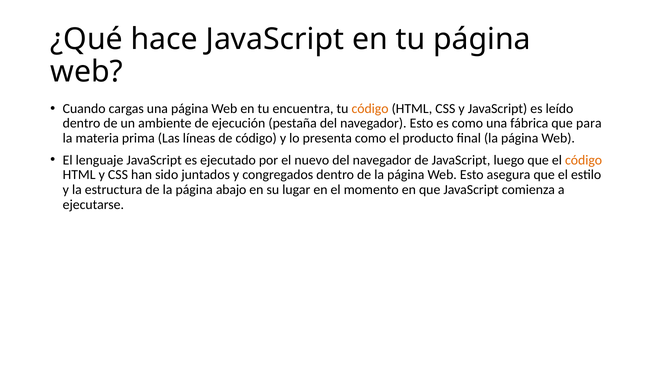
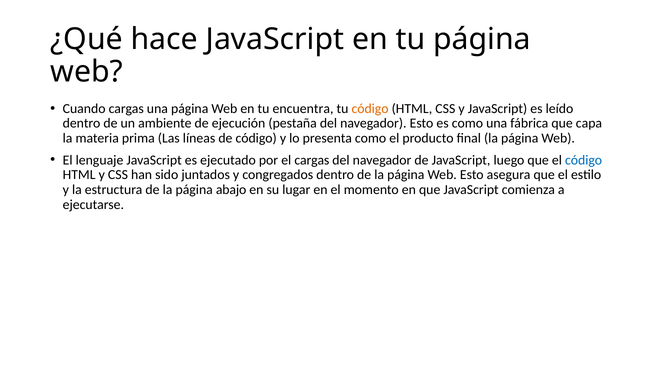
para: para -> capa
el nuevo: nuevo -> cargas
código at (584, 160) colour: orange -> blue
